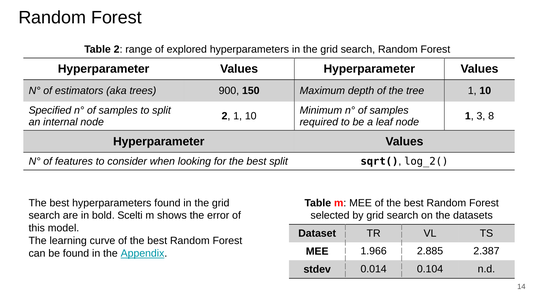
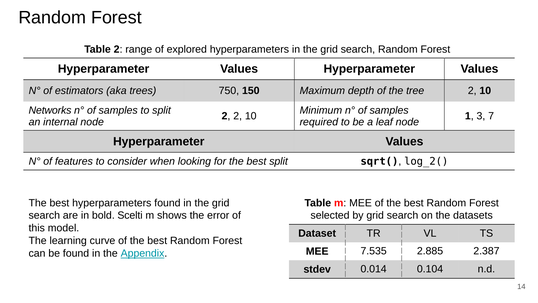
900: 900 -> 750
tree 1: 1 -> 2
Specified: Specified -> Networks
2 1: 1 -> 2
8: 8 -> 7
1.966: 1.966 -> 7.535
